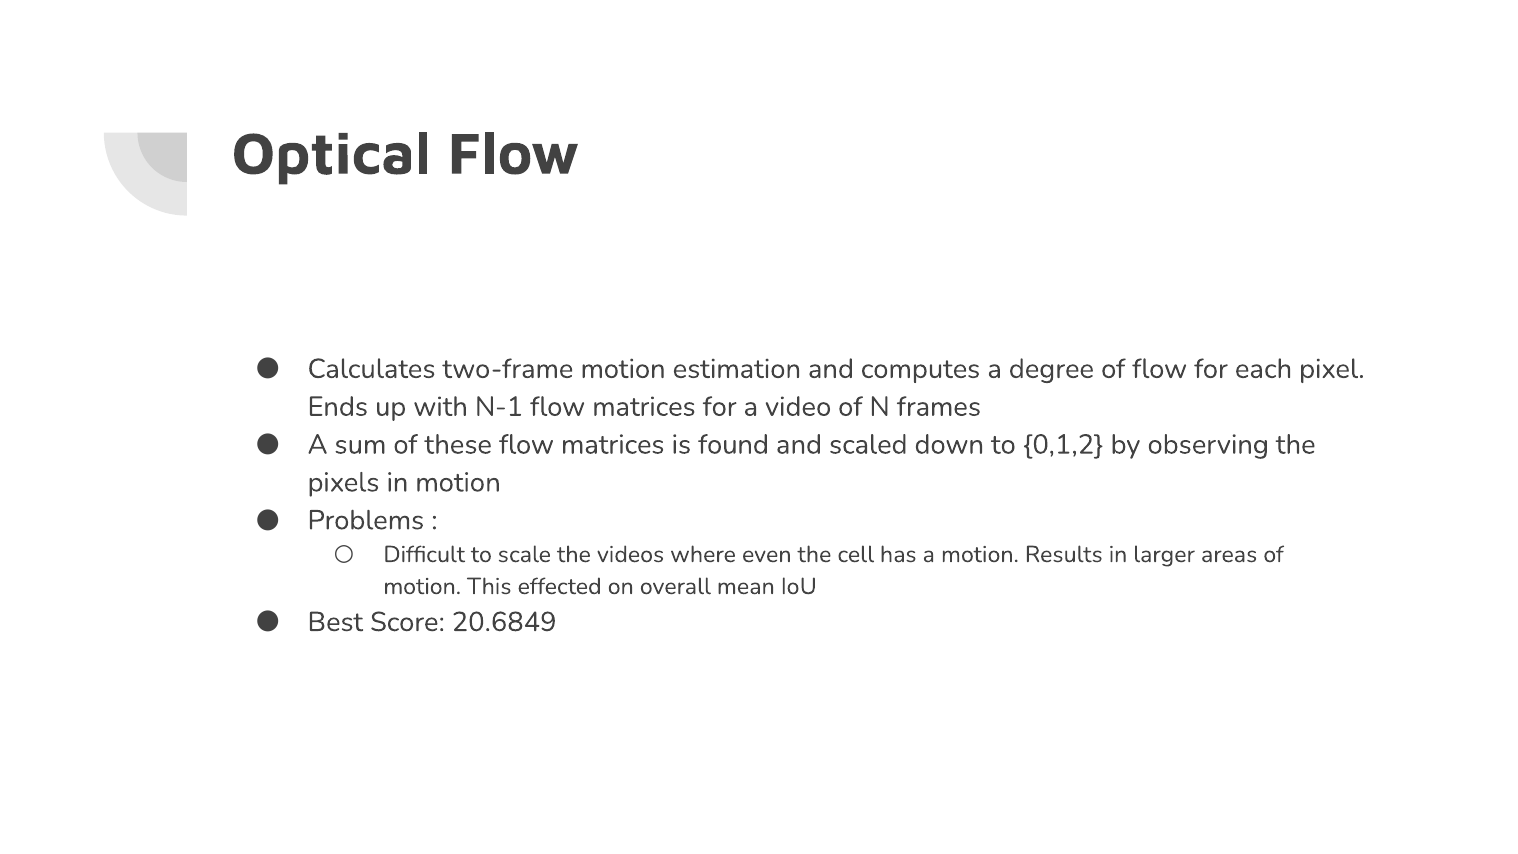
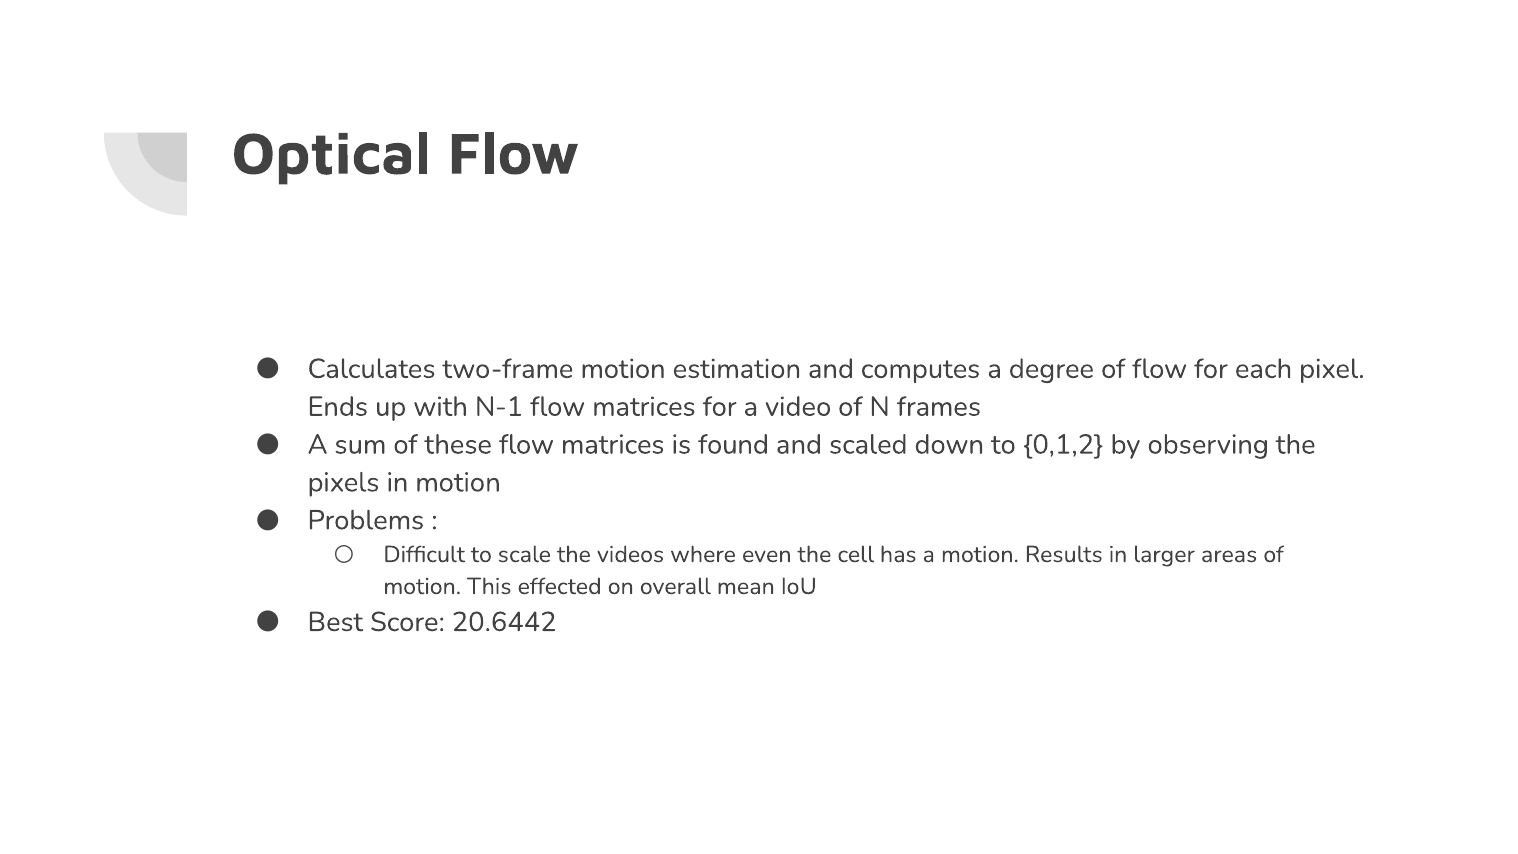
20.6849: 20.6849 -> 20.6442
